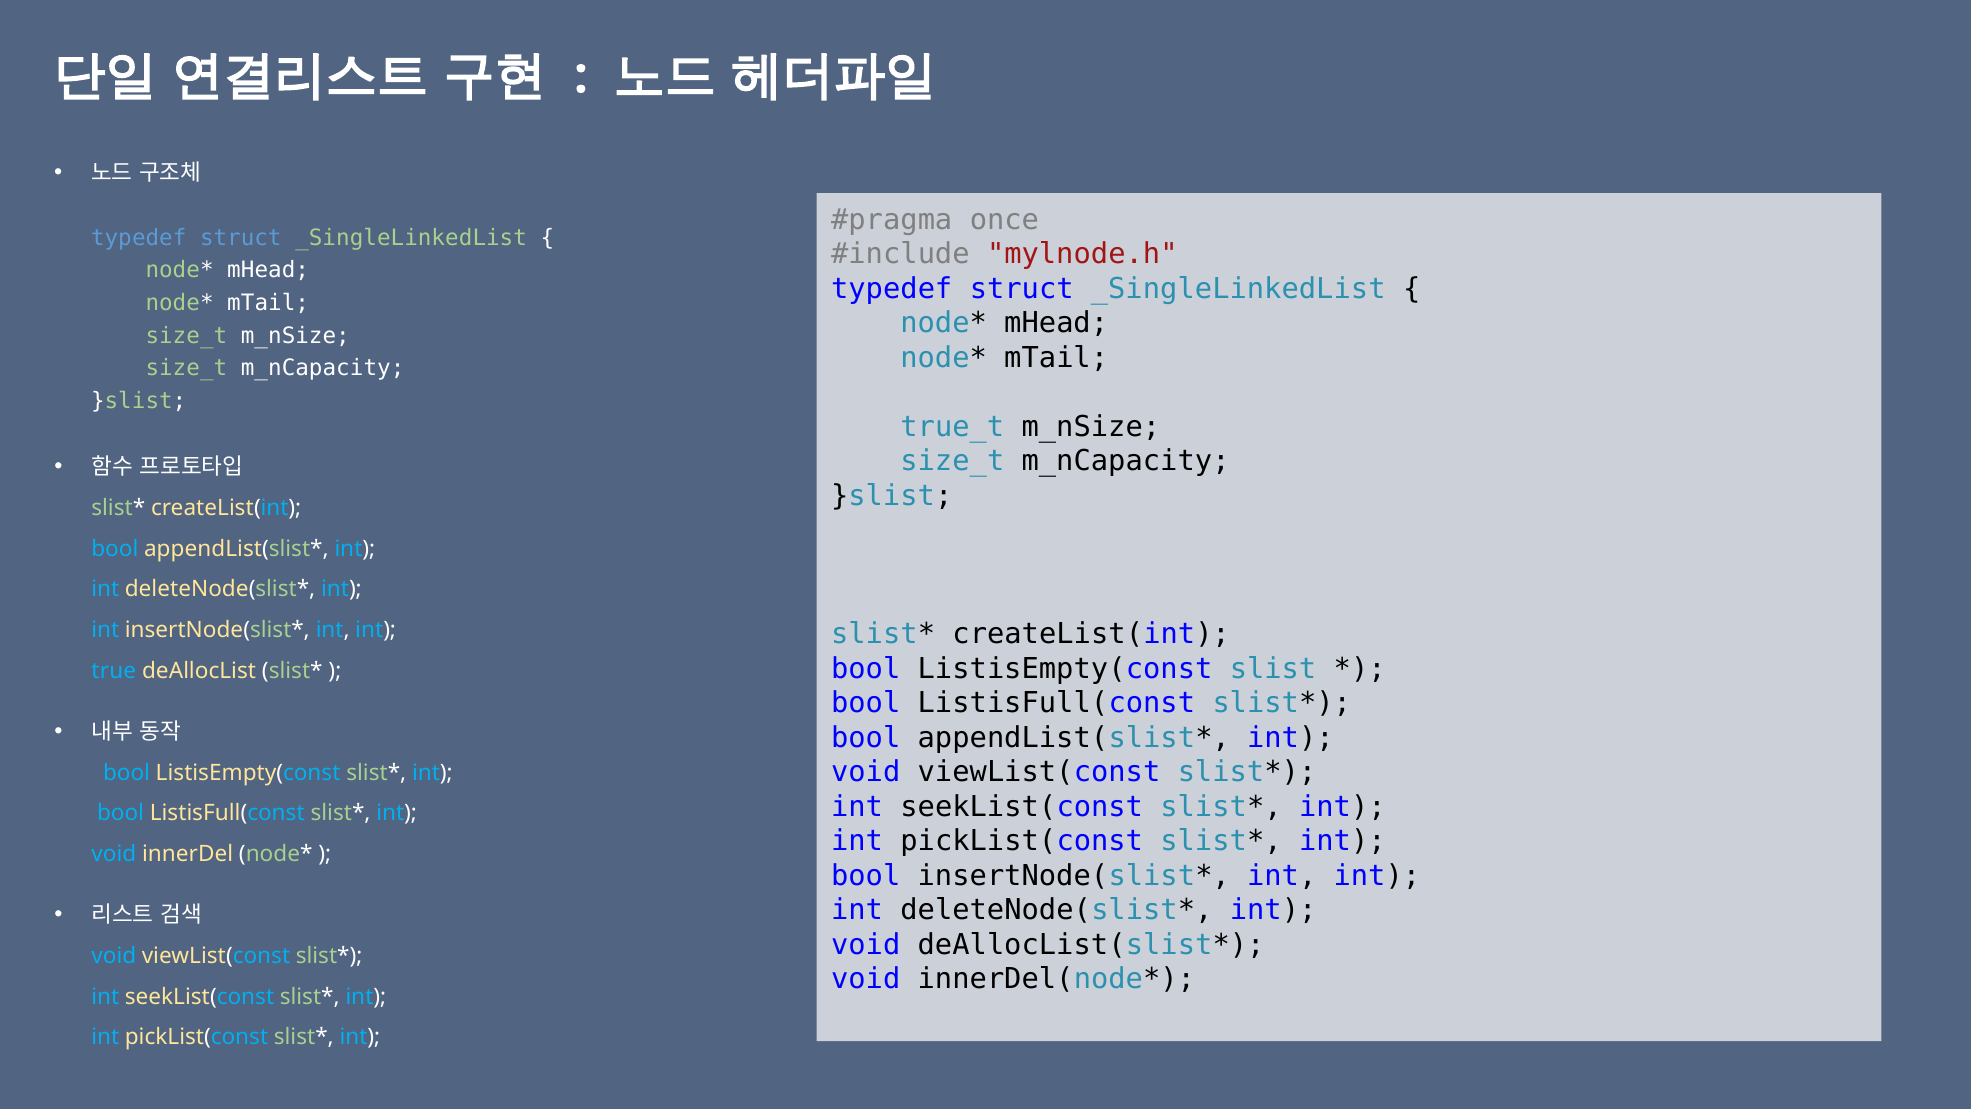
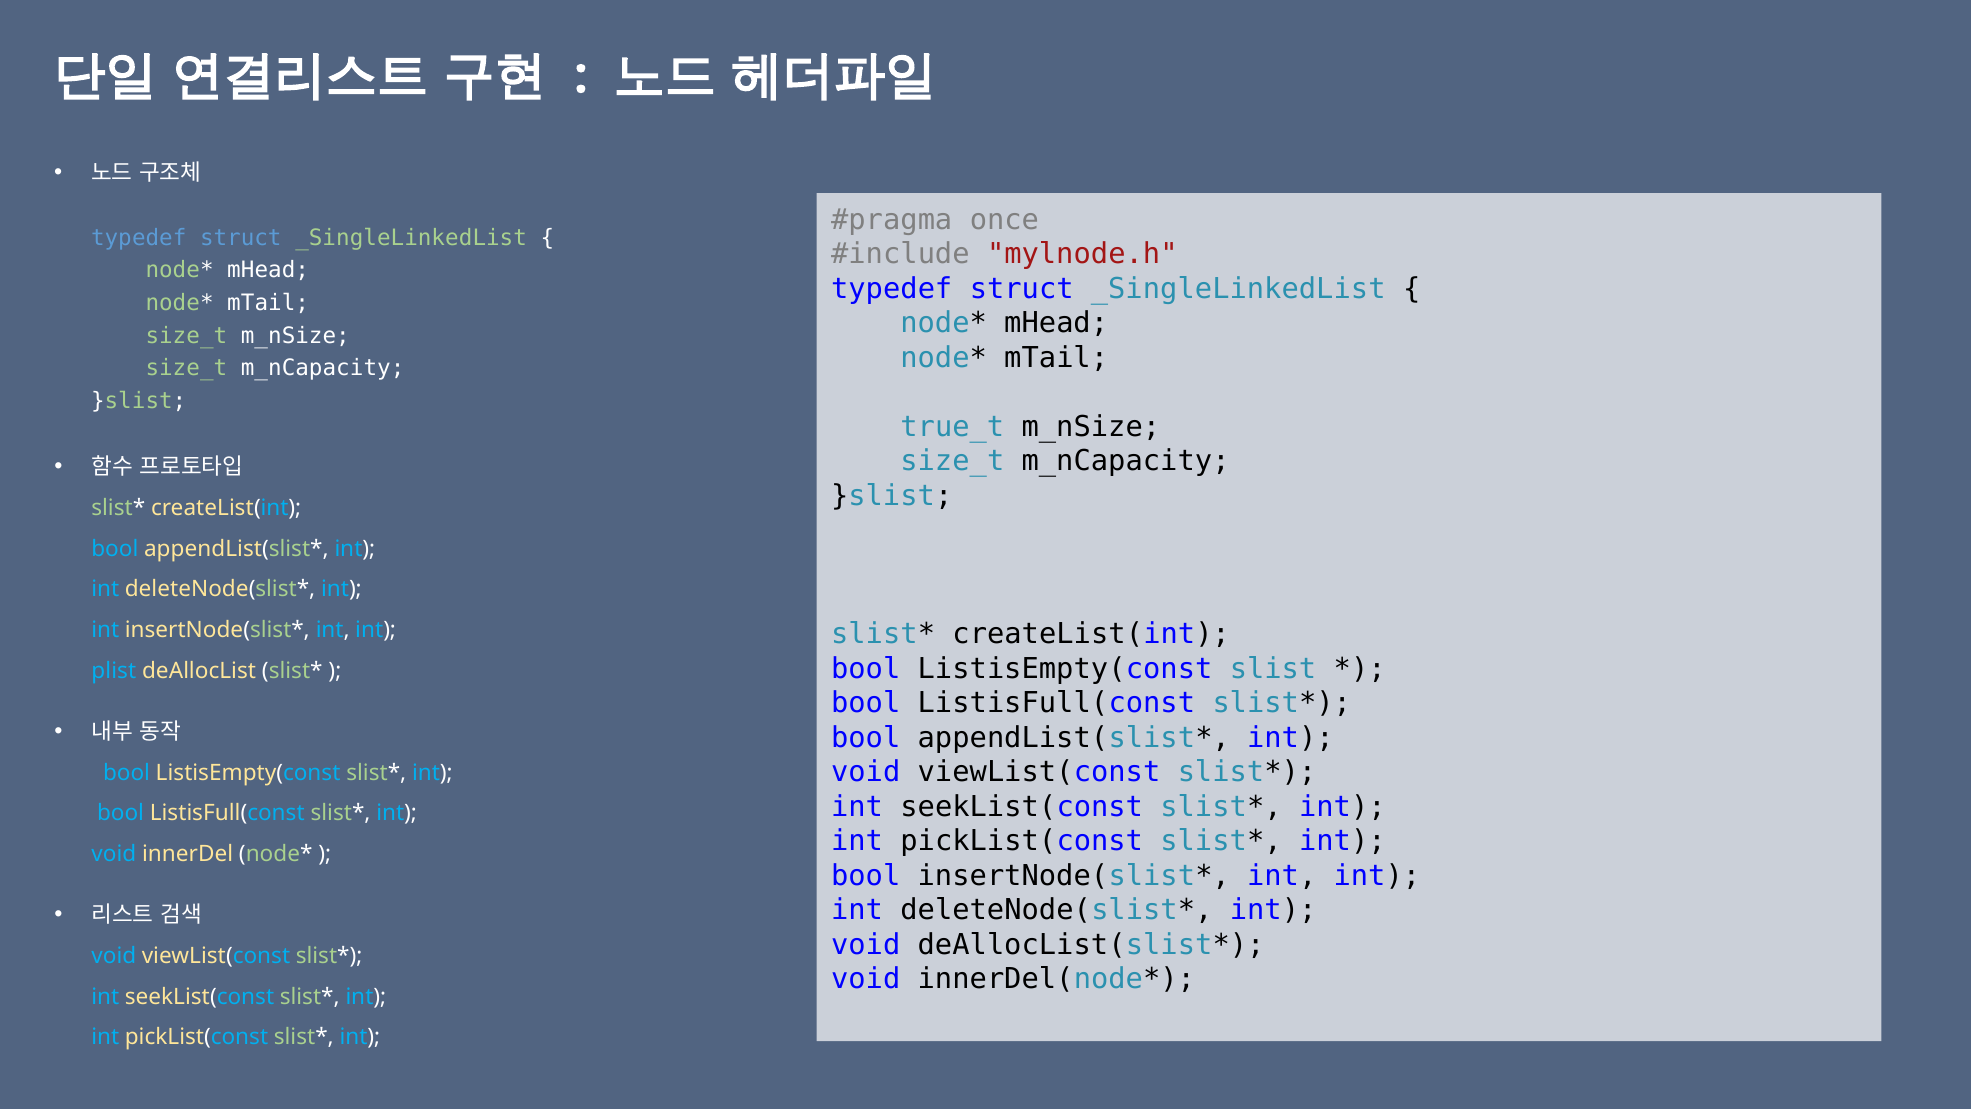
true: true -> plist
